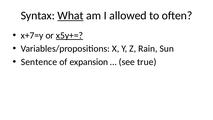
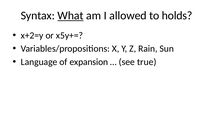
often: often -> holds
x+7=y: x+7=y -> x+2=y
x5y+= underline: present -> none
Sentence: Sentence -> Language
